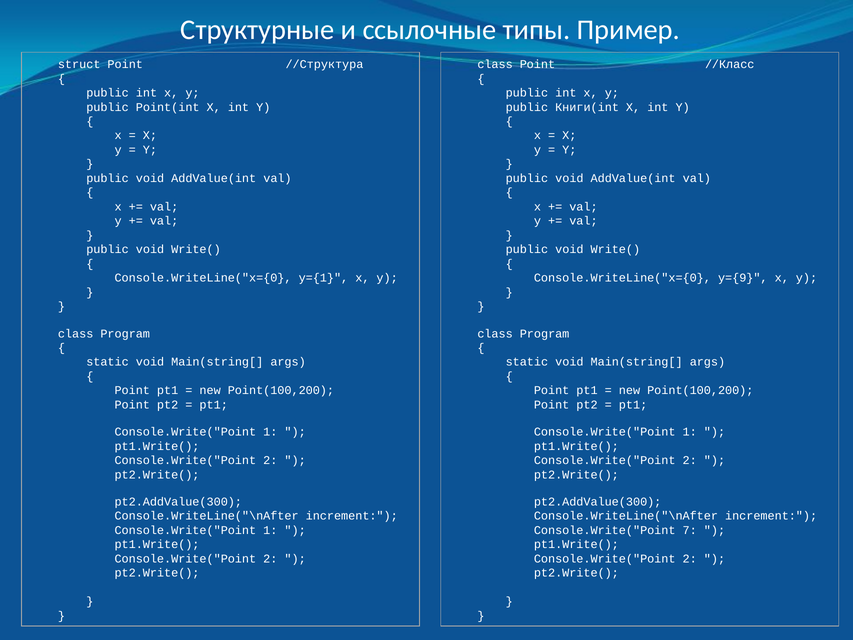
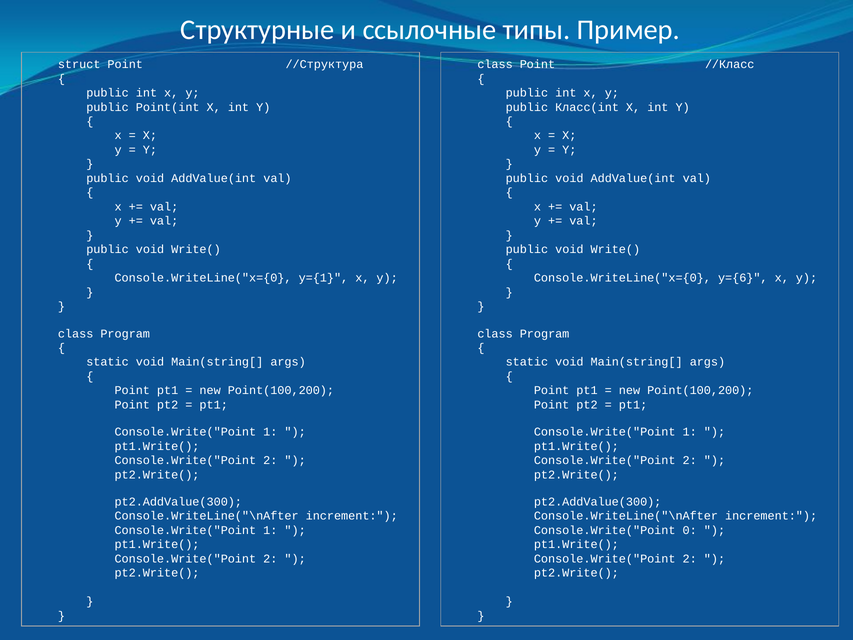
Книги(int: Книги(int -> Класс(int
y={9: y={9 -> y={6
7: 7 -> 0
